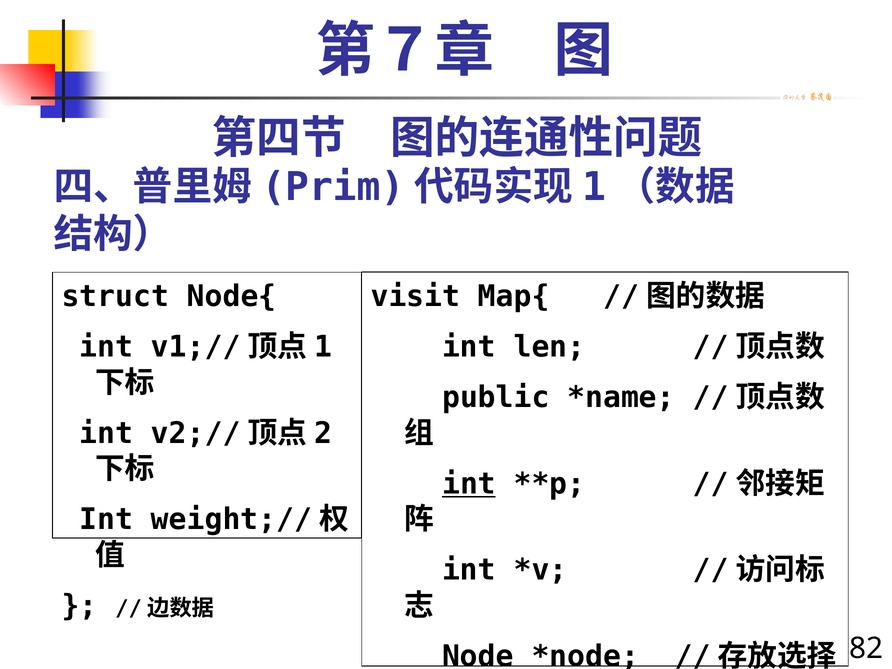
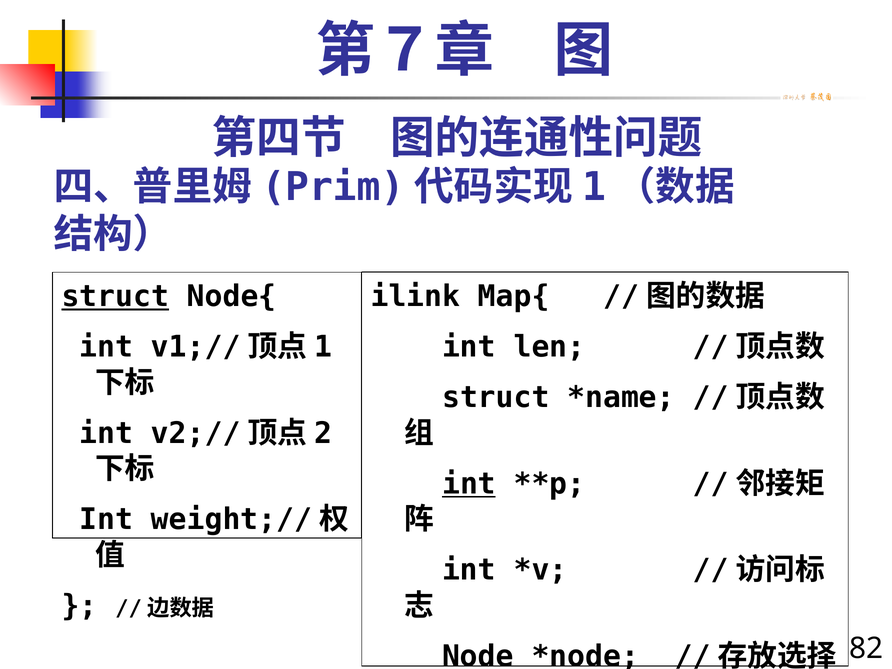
struct at (115, 297) underline: none -> present
visit: visit -> ilink
public at (496, 398): public -> struct
